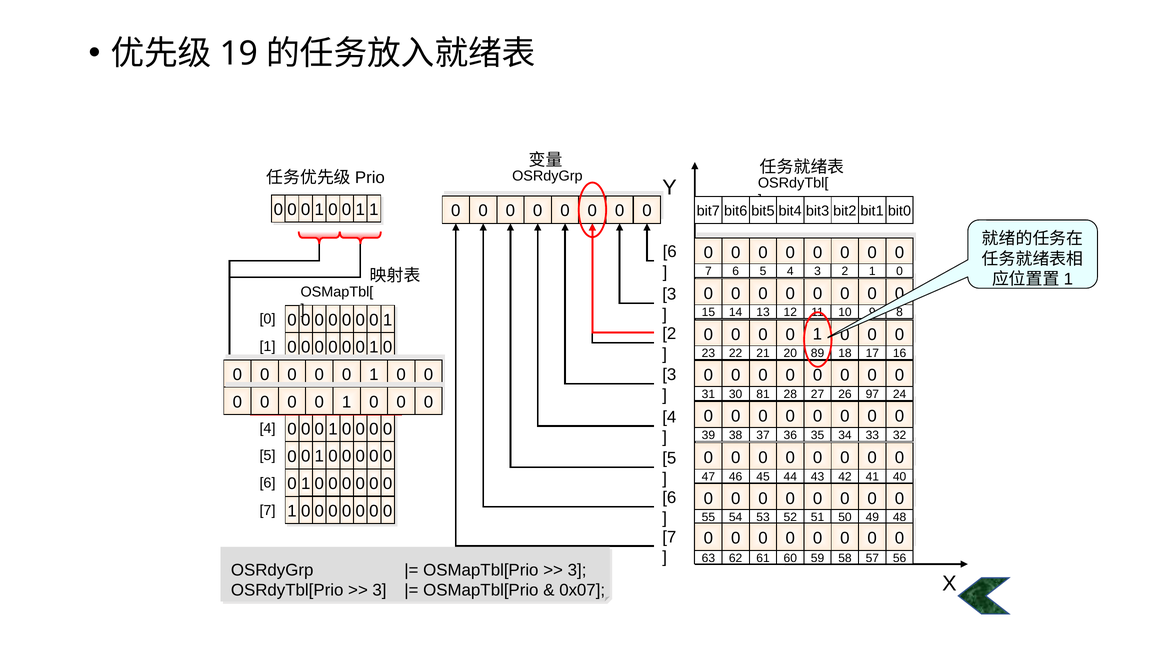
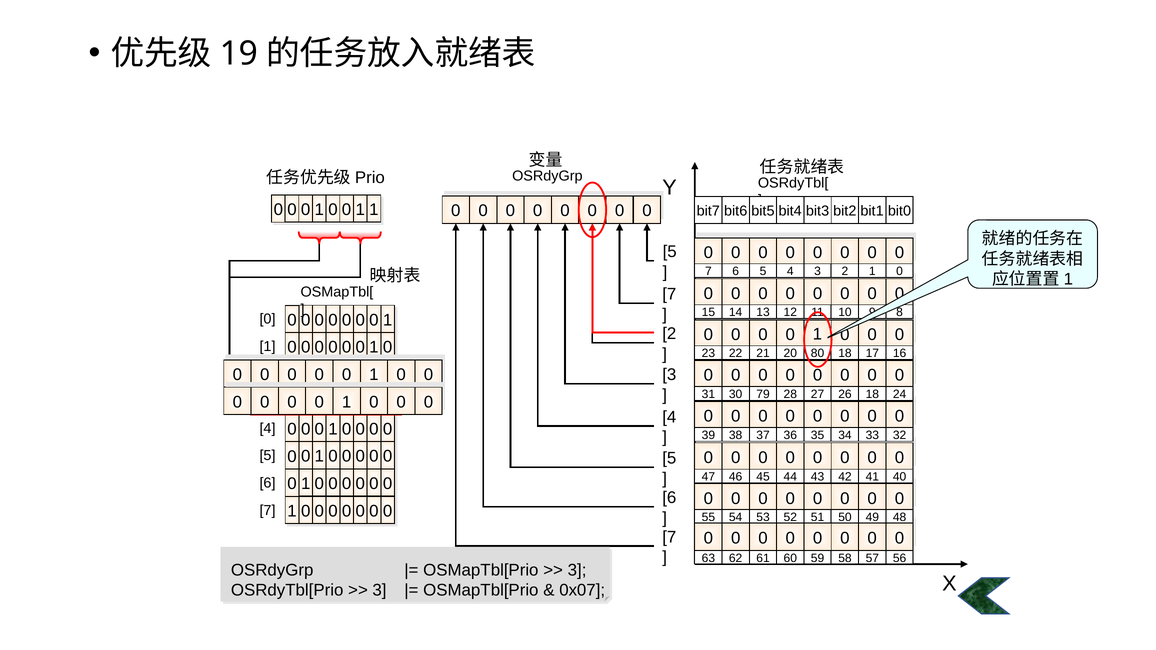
6 at (670, 252): 6 -> 5
3 at (669, 294): 3 -> 7
89: 89 -> 80
81: 81 -> 79
26 97: 97 -> 18
